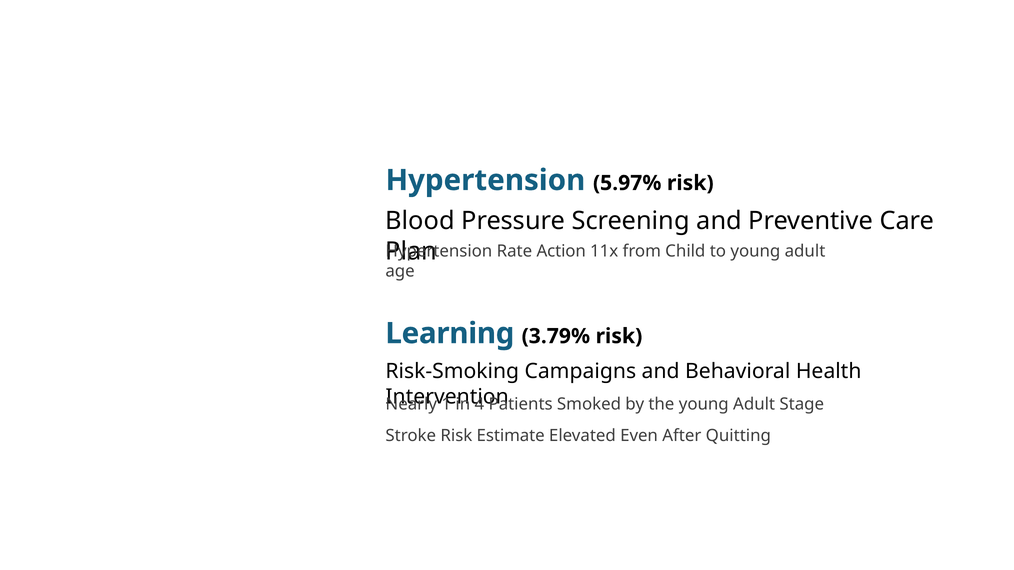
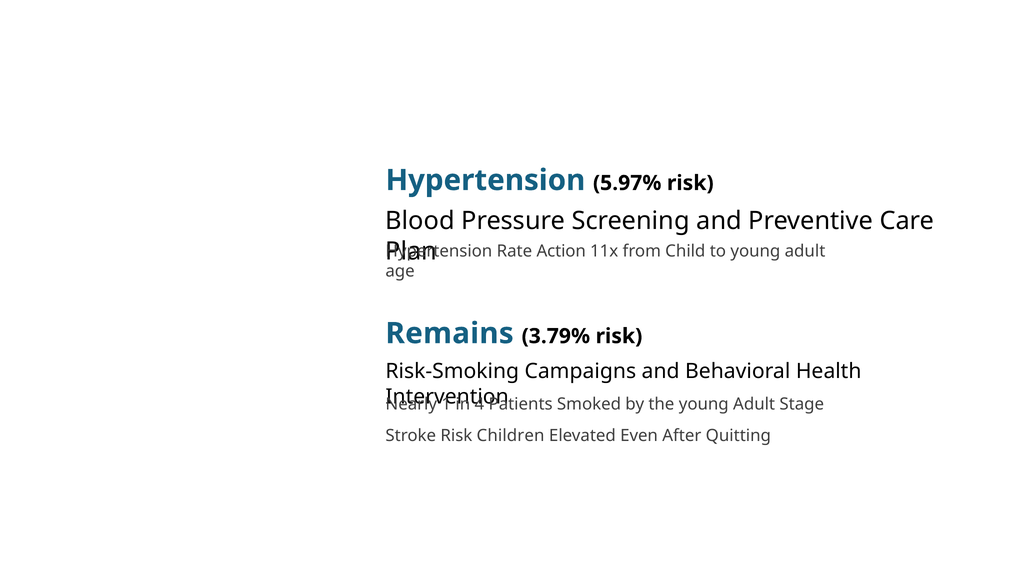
Learning: Learning -> Remains
Estimate: Estimate -> Children
